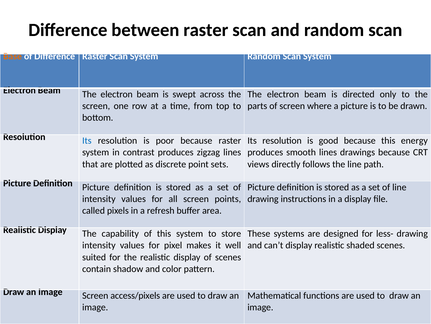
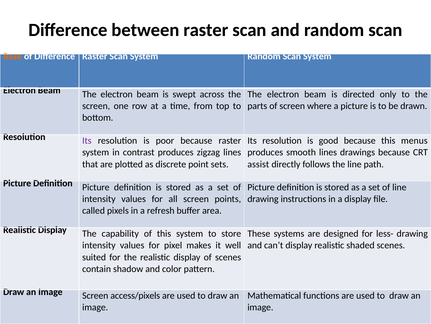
Its at (87, 140) colour: blue -> purple
energy: energy -> menus
views: views -> assist
